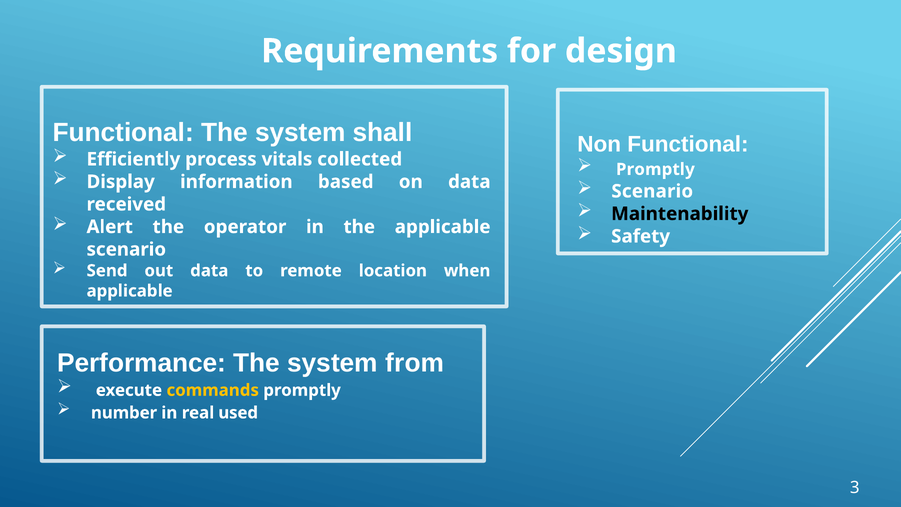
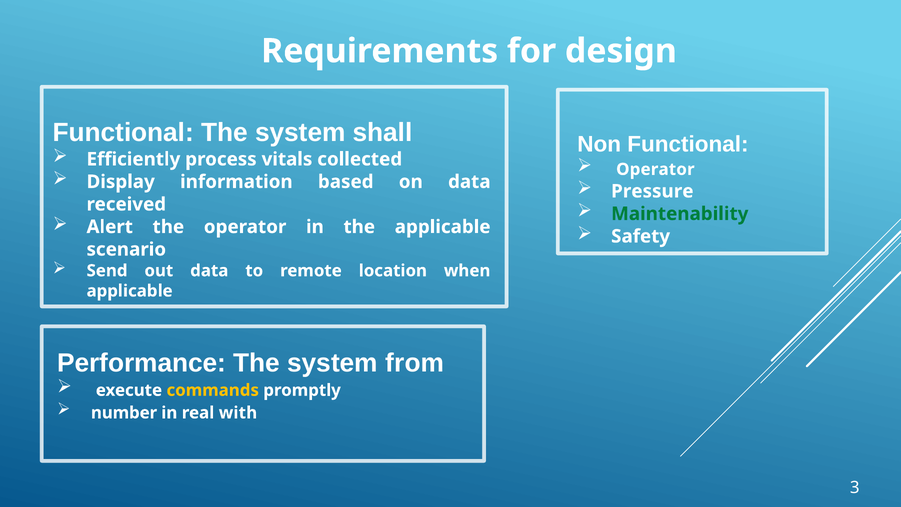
Promptly at (655, 169): Promptly -> Operator
Scenario at (652, 191): Scenario -> Pressure
Maintenability colour: black -> green
used: used -> with
